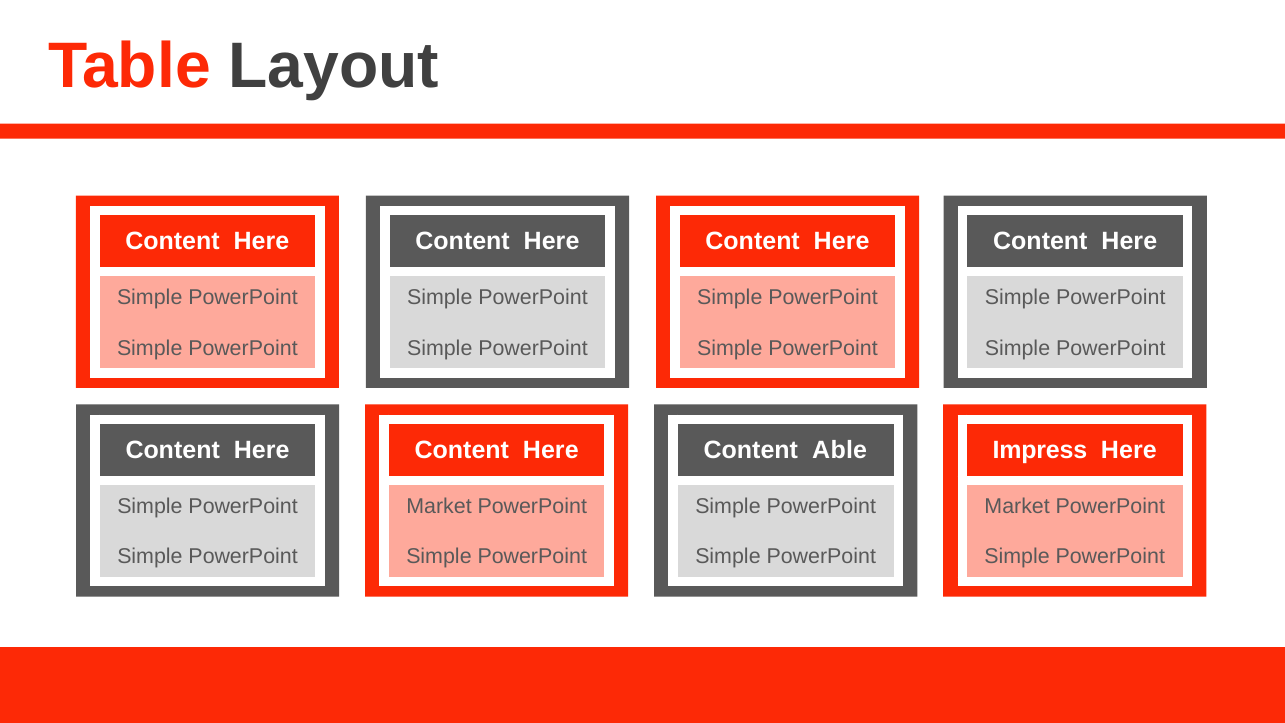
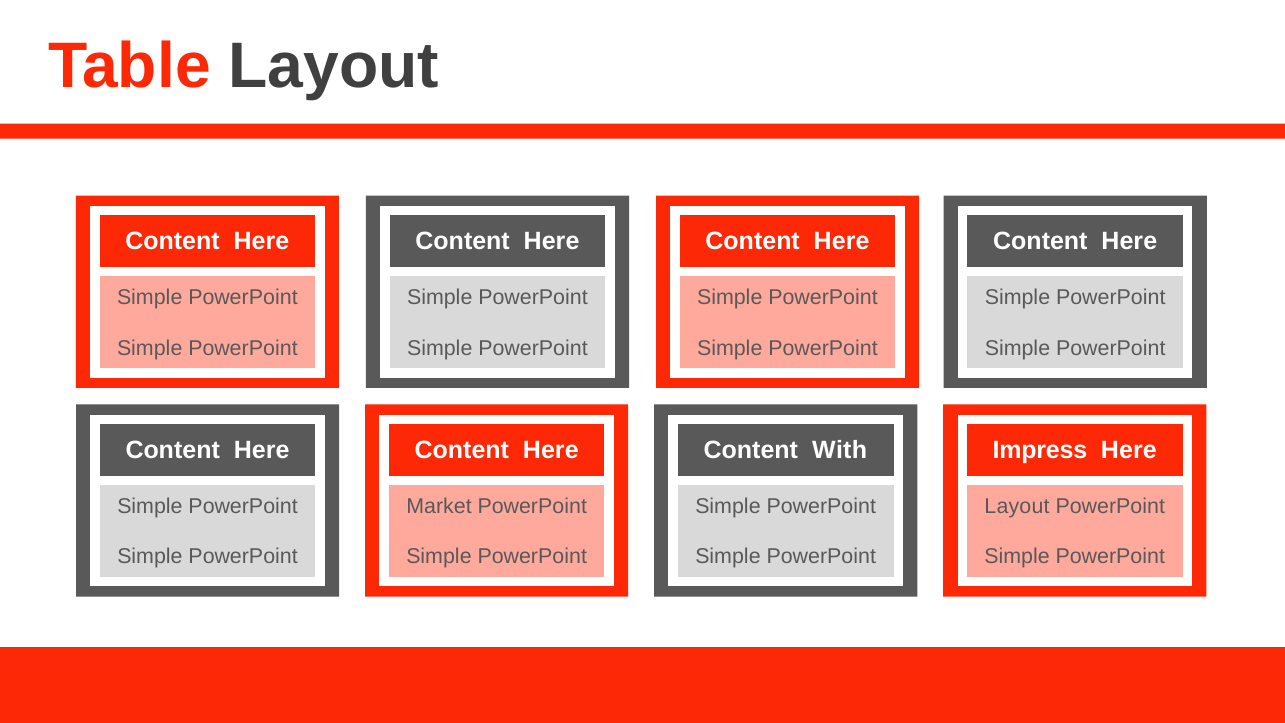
Able: Able -> With
Market at (1017, 506): Market -> Layout
